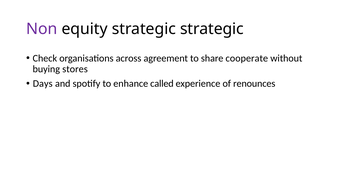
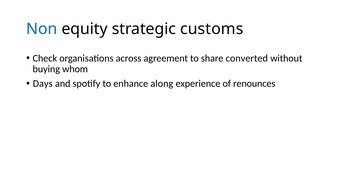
Non colour: purple -> blue
strategic strategic: strategic -> customs
cooperate: cooperate -> converted
stores: stores -> whom
called: called -> along
